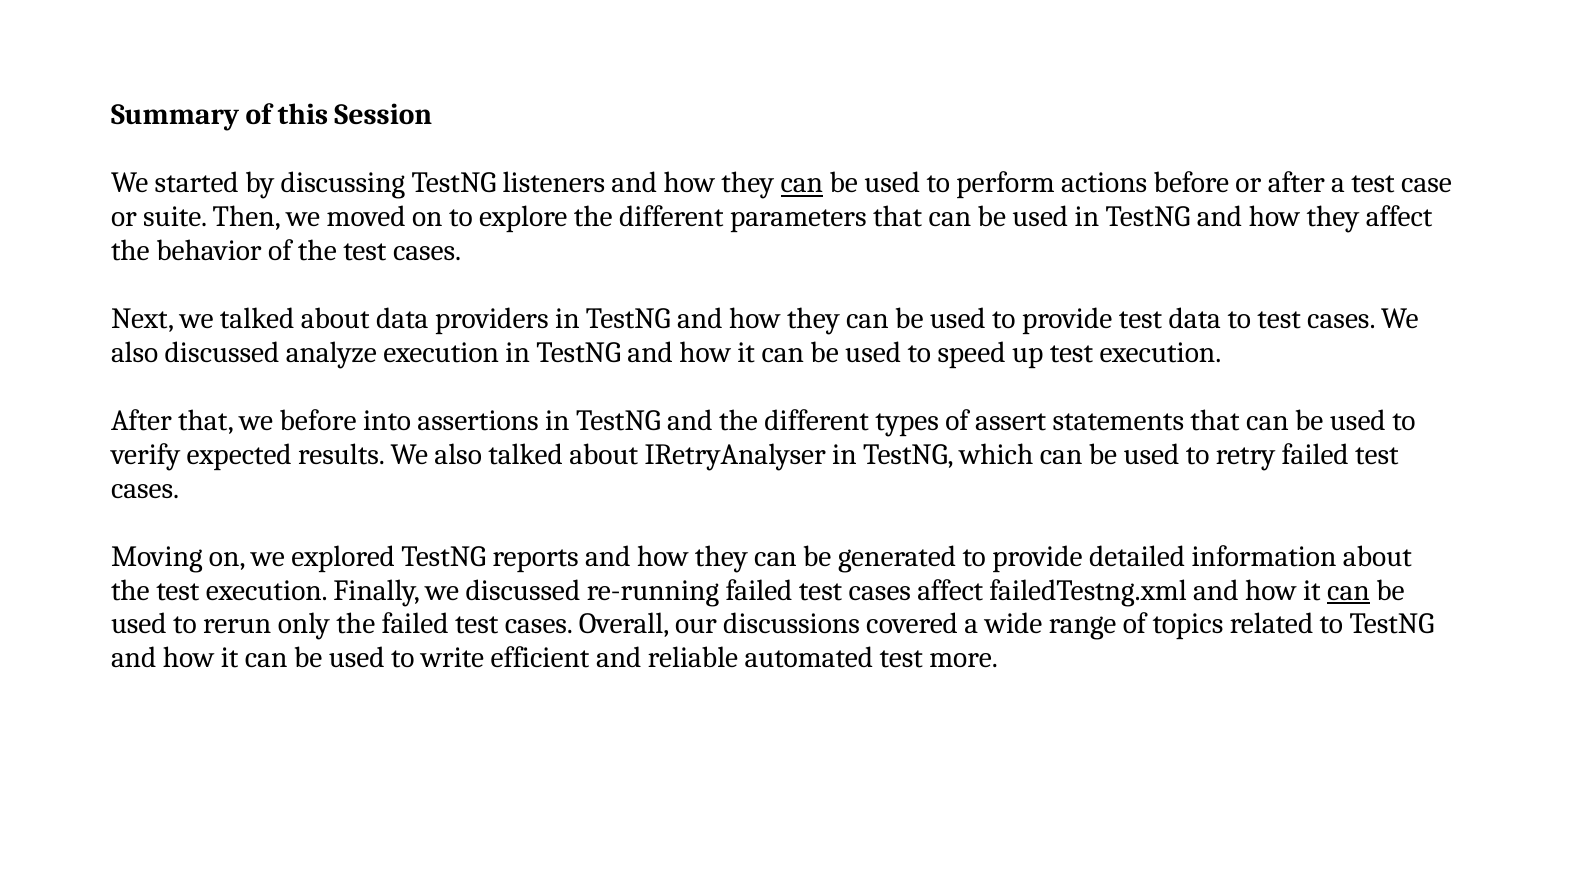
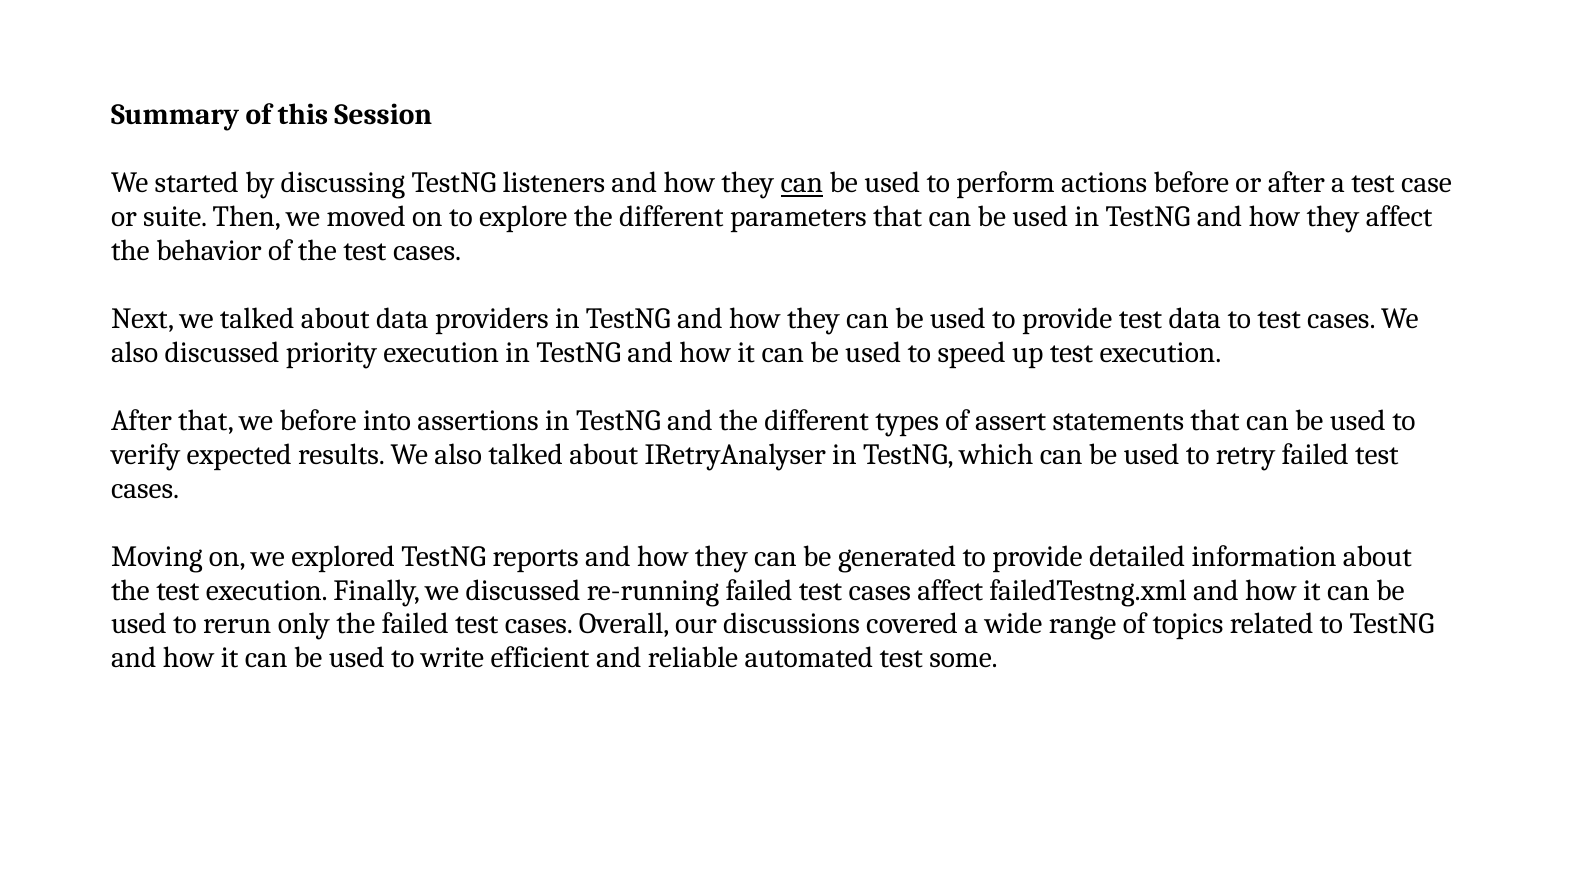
analyze: analyze -> priority
can at (1348, 591) underline: present -> none
more: more -> some
